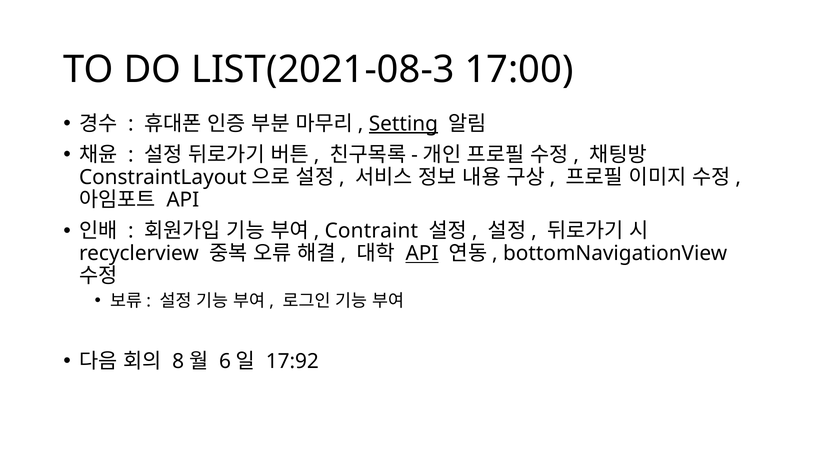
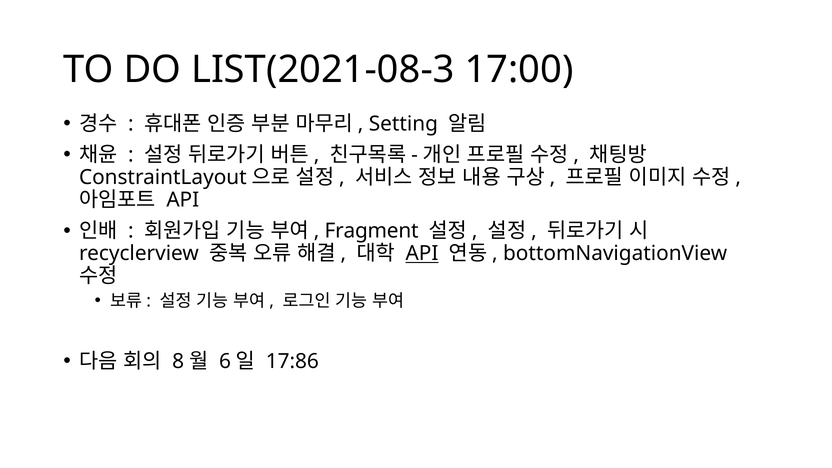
Setting underline: present -> none
Contraint: Contraint -> Fragment
17:92: 17:92 -> 17:86
